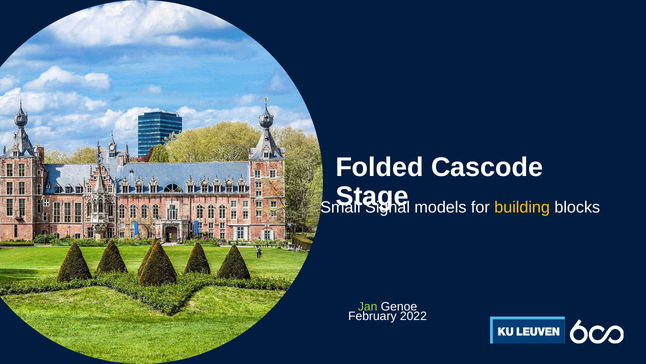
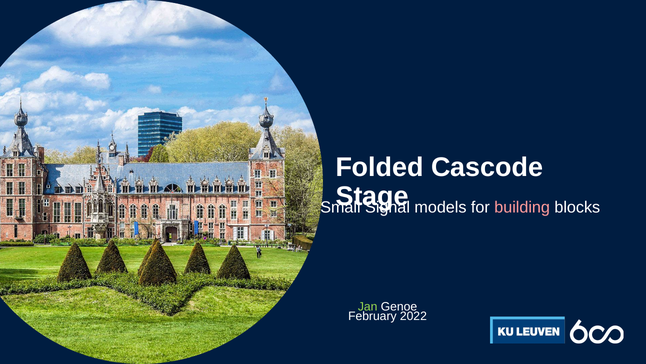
building colour: yellow -> pink
